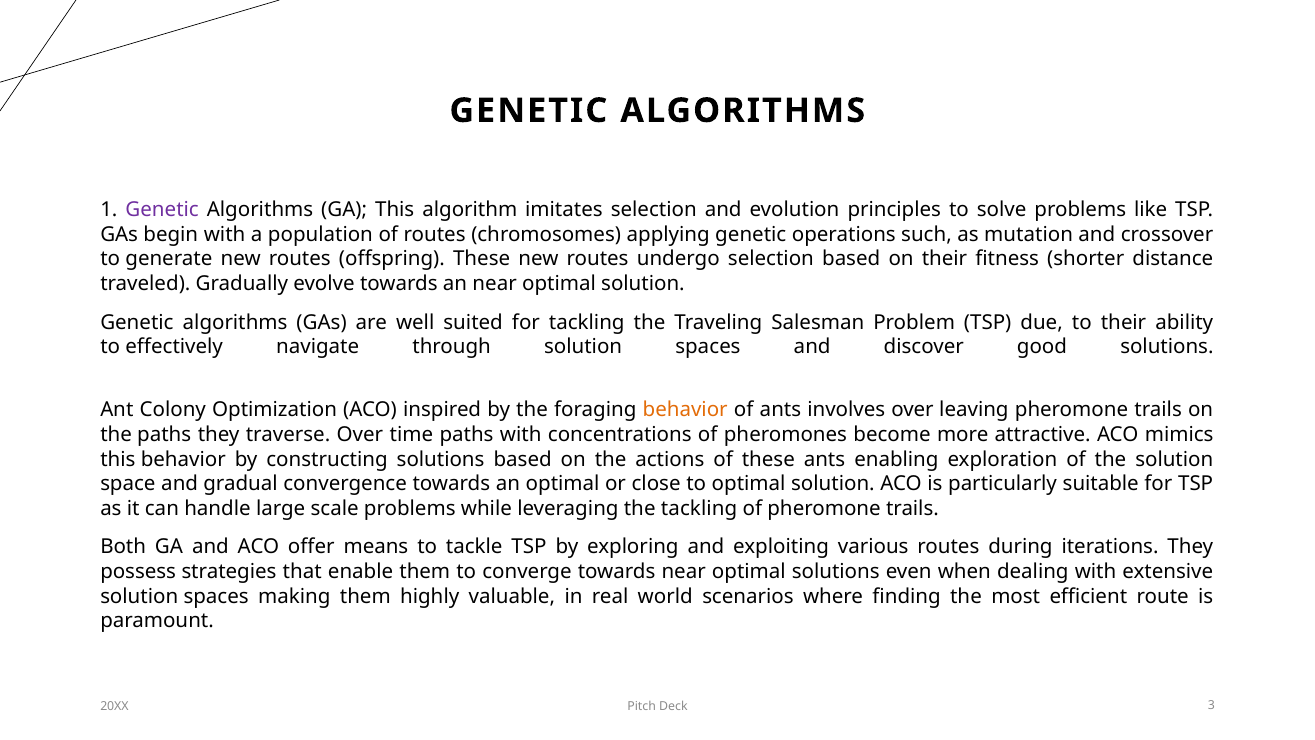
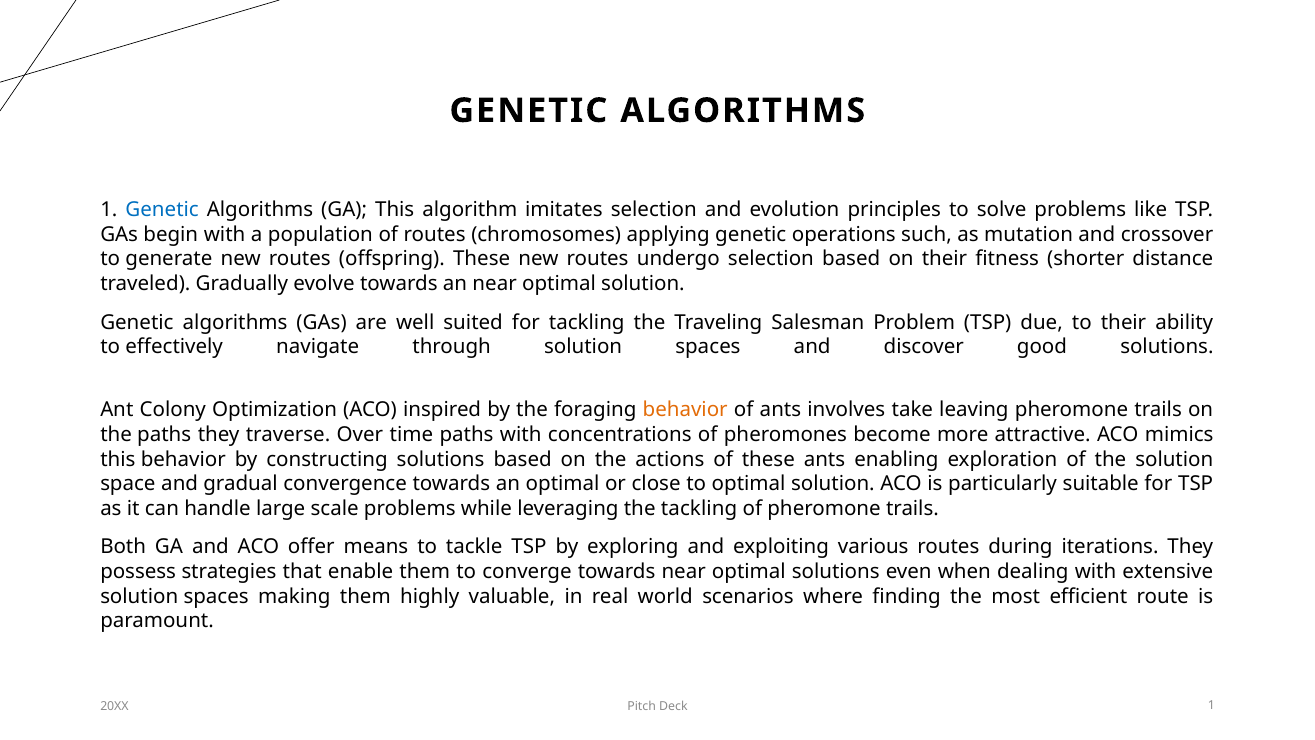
Genetic at (162, 210) colour: purple -> blue
involves over: over -> take
Deck 3: 3 -> 1
